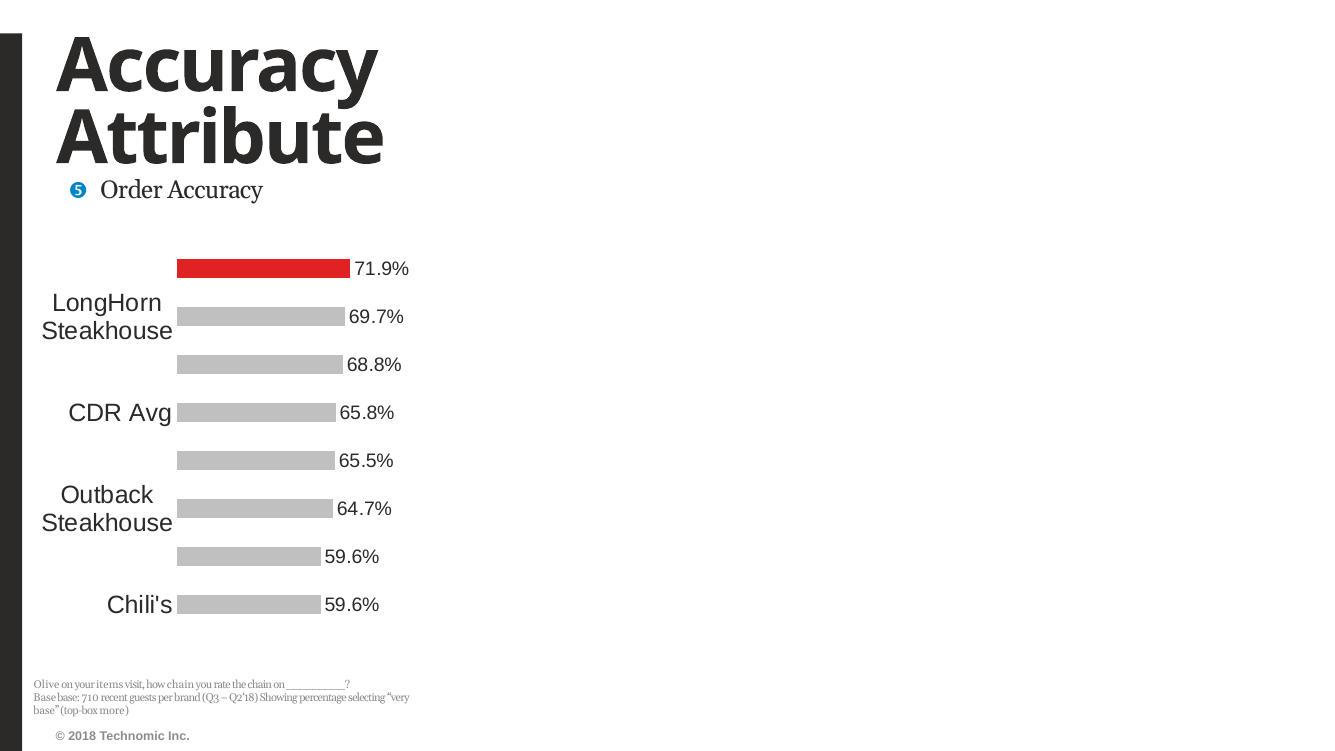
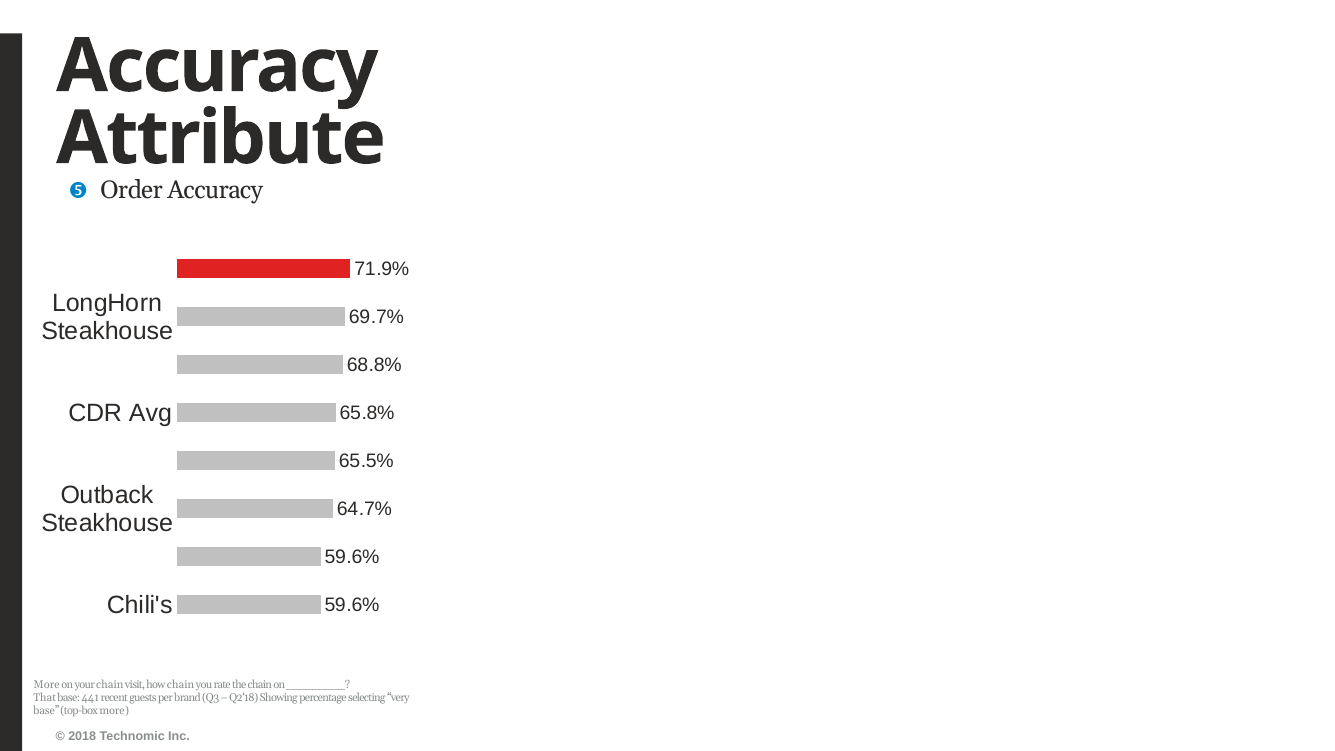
Olive at (47, 684): Olive -> More
your items: items -> chain
Base at (45, 698): Base -> That
710: 710 -> 441
